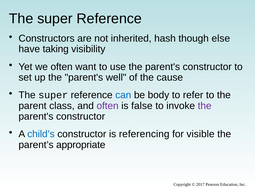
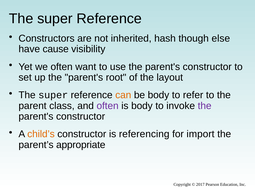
taking: taking -> cause
well: well -> root
cause: cause -> layout
can colour: blue -> orange
is false: false -> body
child’s colour: blue -> orange
visible: visible -> import
